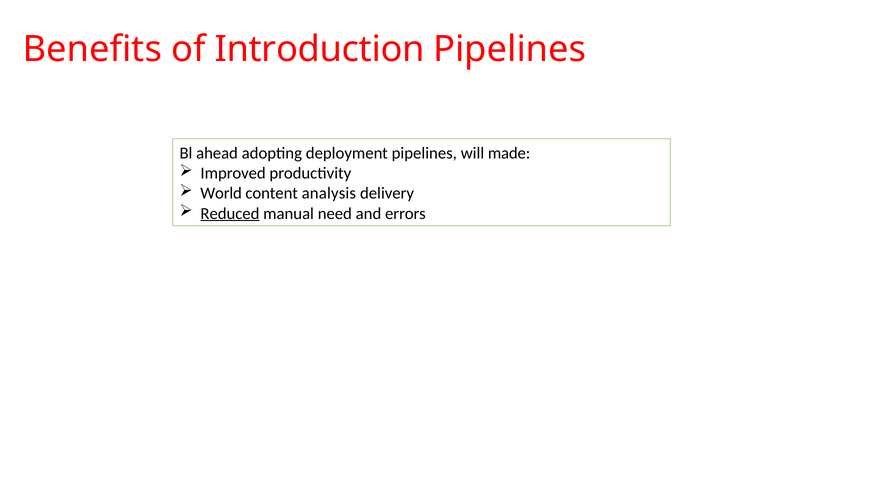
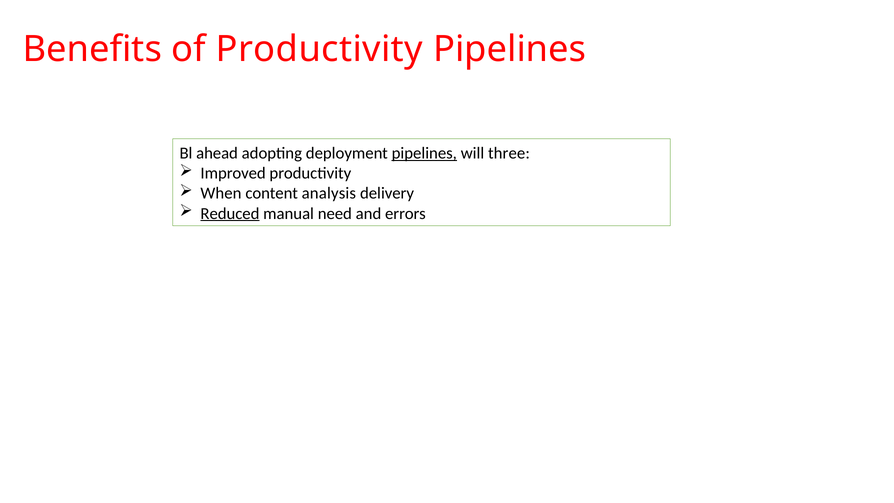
of Introduction: Introduction -> Productivity
pipelines at (424, 153) underline: none -> present
made: made -> three
World: World -> When
